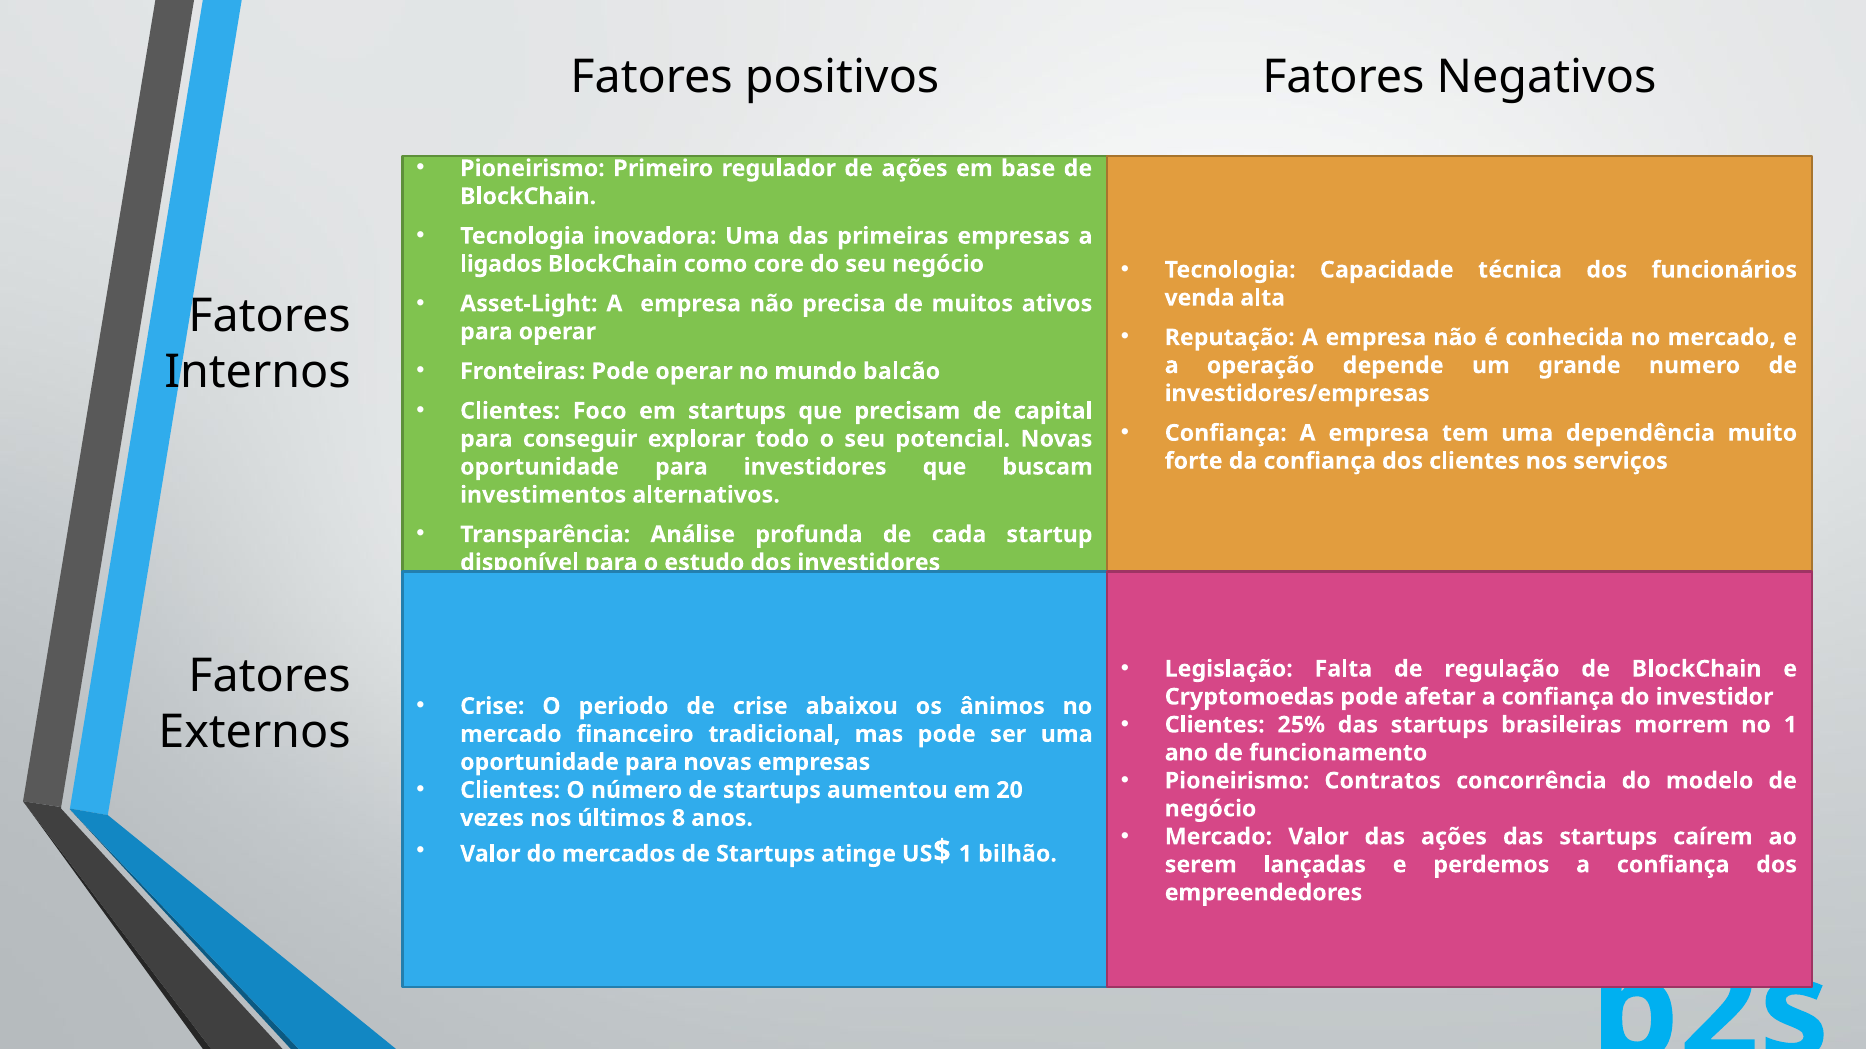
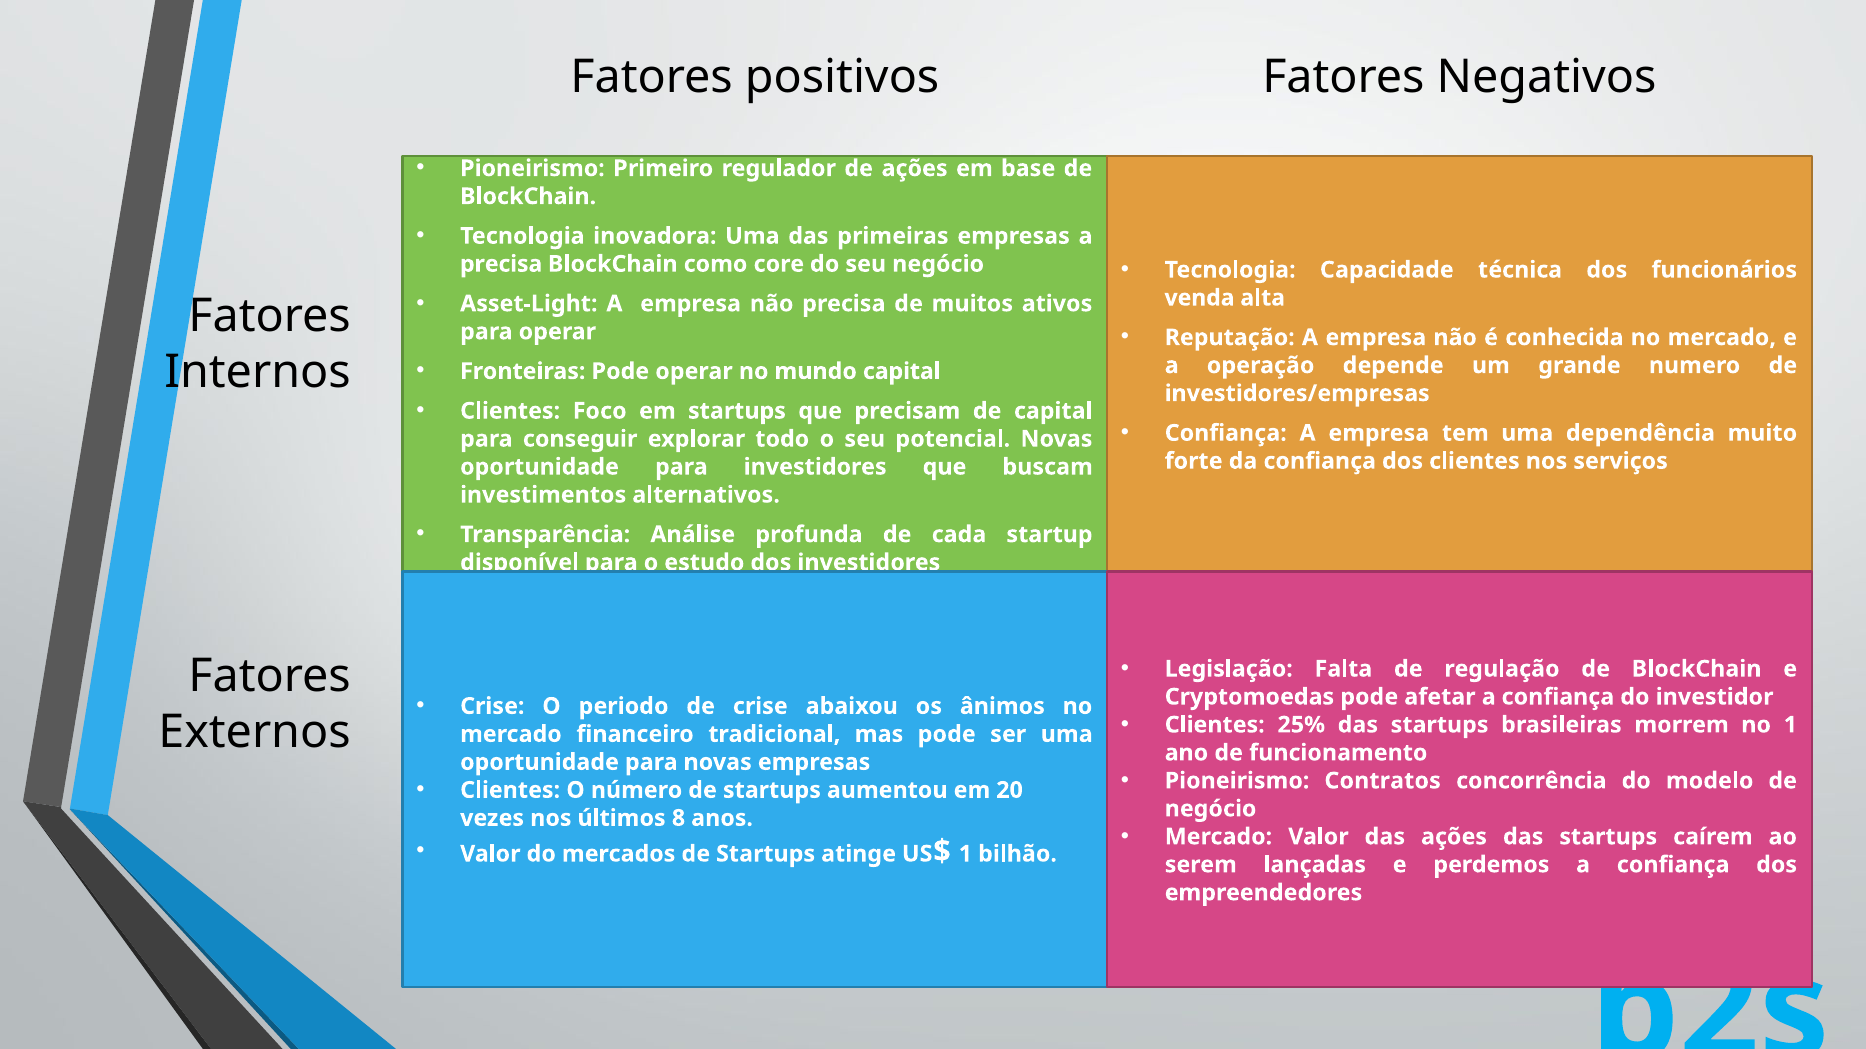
ligados at (501, 264): ligados -> precisa
mundo balcão: balcão -> capital
